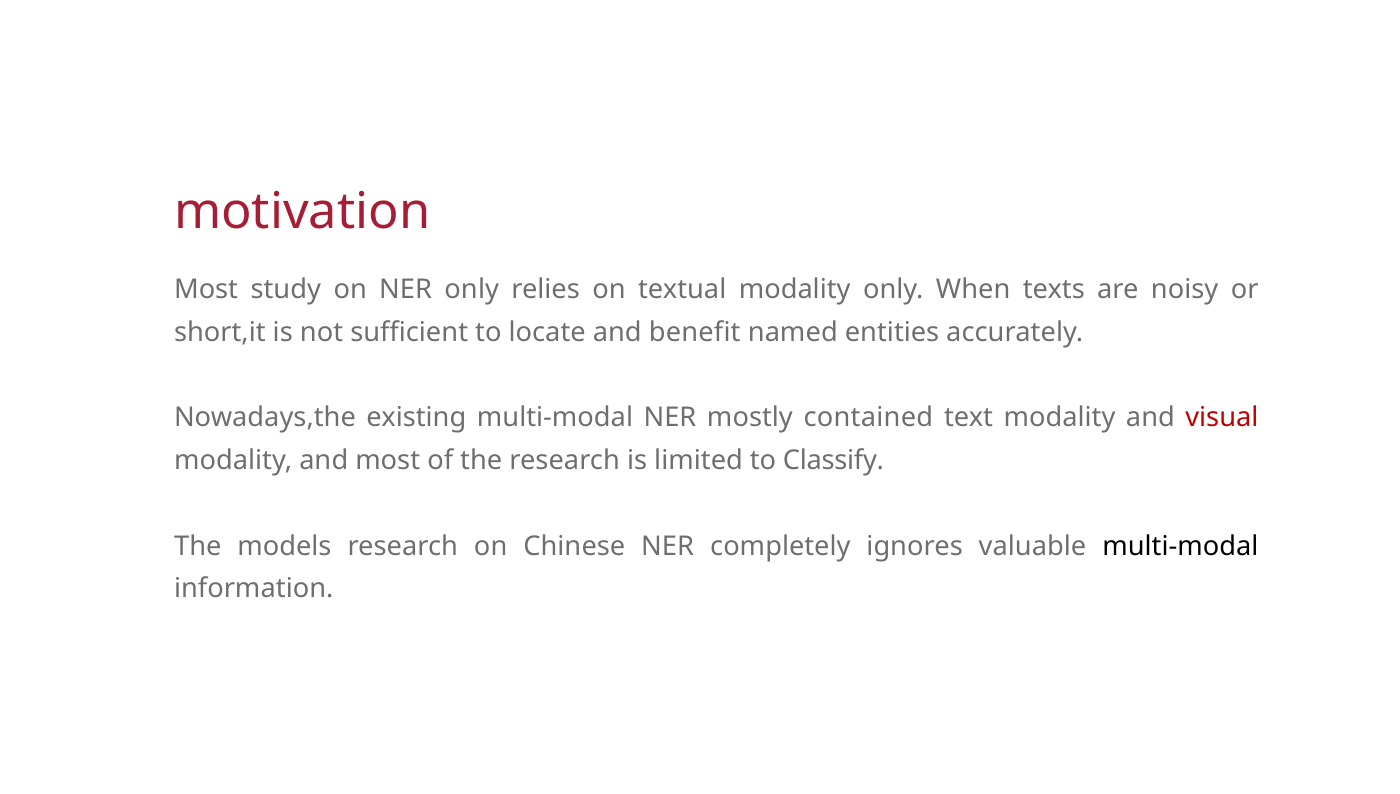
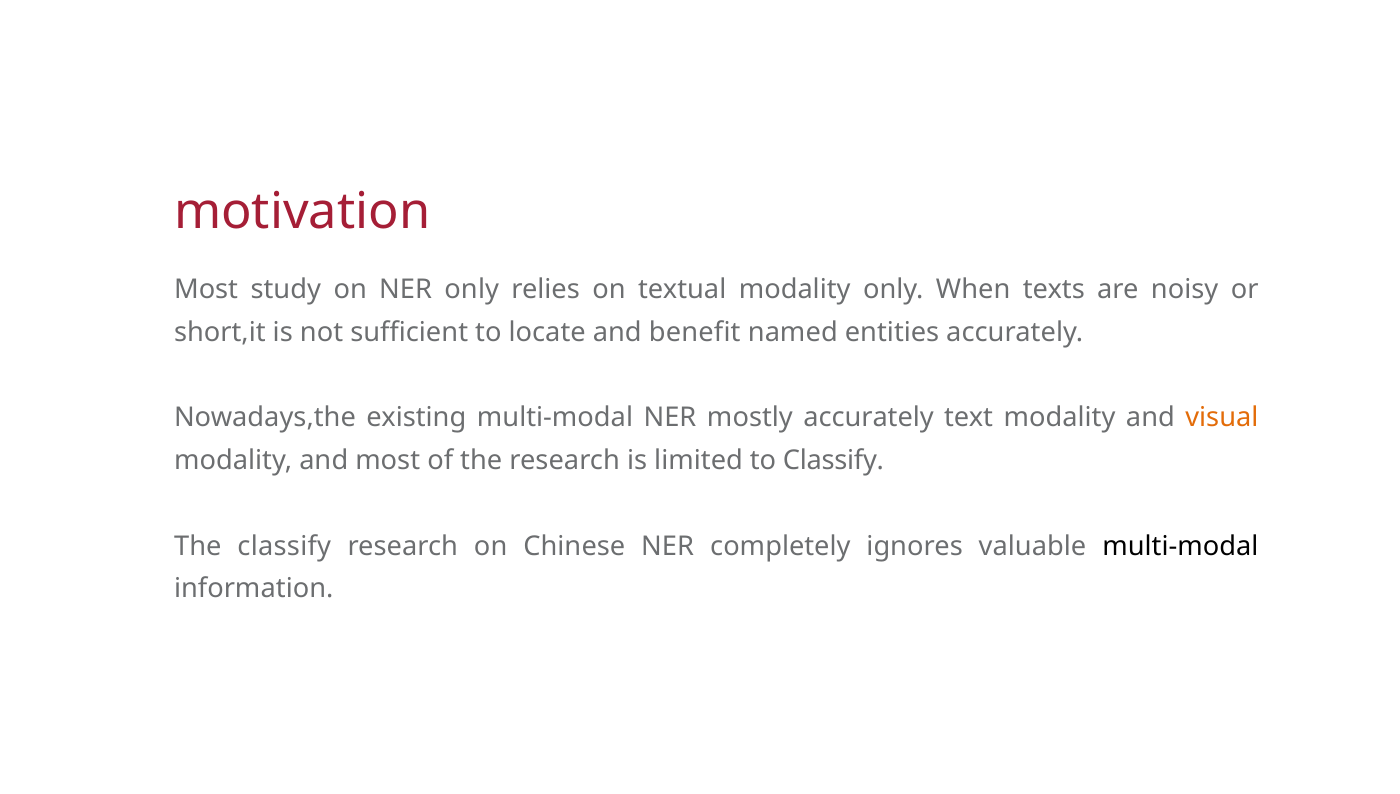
mostly contained: contained -> accurately
visual colour: red -> orange
The models: models -> classify
